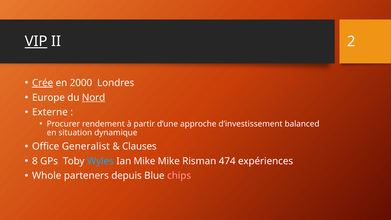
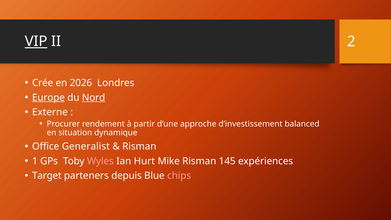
Crée underline: present -> none
2000: 2000 -> 2026
Europe underline: none -> present
Clauses at (139, 146): Clauses -> Risman
8: 8 -> 1
Wyles colour: light blue -> pink
Ian Mike: Mike -> Hurt
474: 474 -> 145
Whole: Whole -> Target
